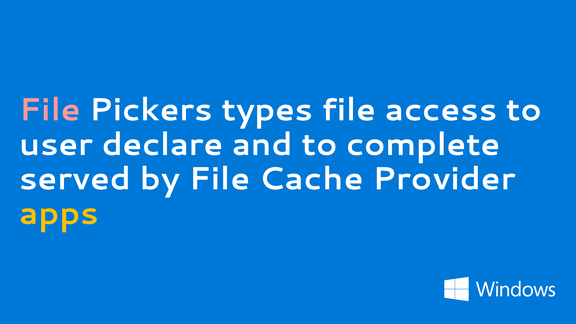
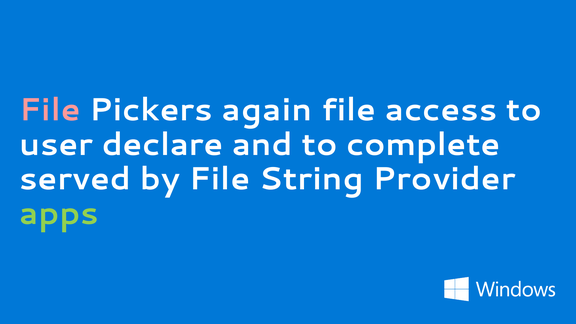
types: types -> again
Cache: Cache -> String
apps colour: yellow -> light green
